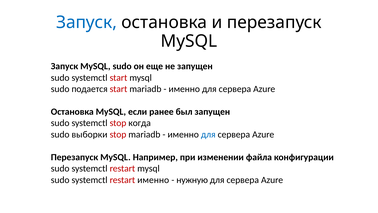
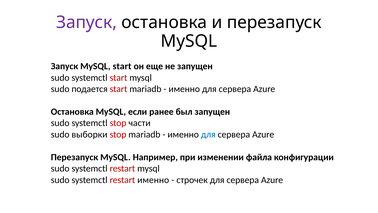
Запуск at (87, 22) colour: blue -> purple
Запуск MySQL sudo: sudo -> start
когда: когда -> части
нужную: нужную -> строчек
